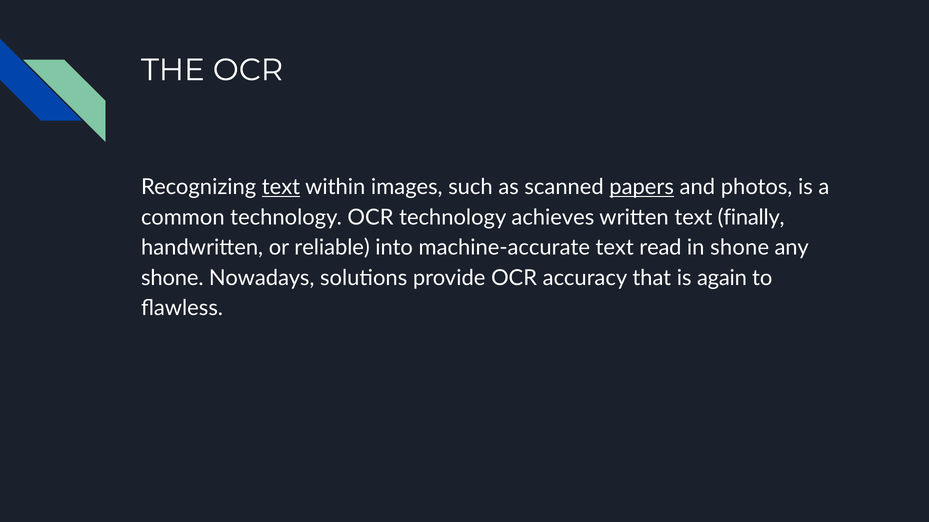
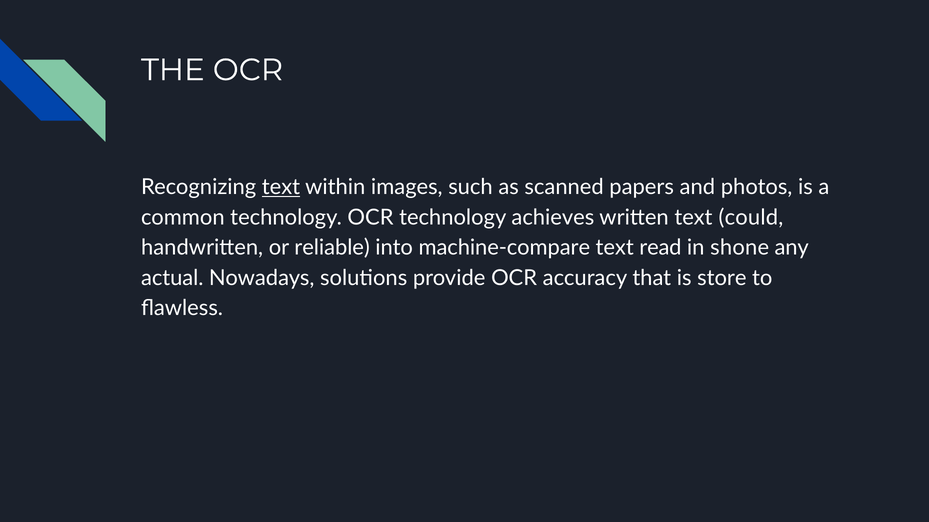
papers underline: present -> none
finally: finally -> could
machine-accurate: machine-accurate -> machine-compare
shone at (172, 278): shone -> actual
again: again -> store
